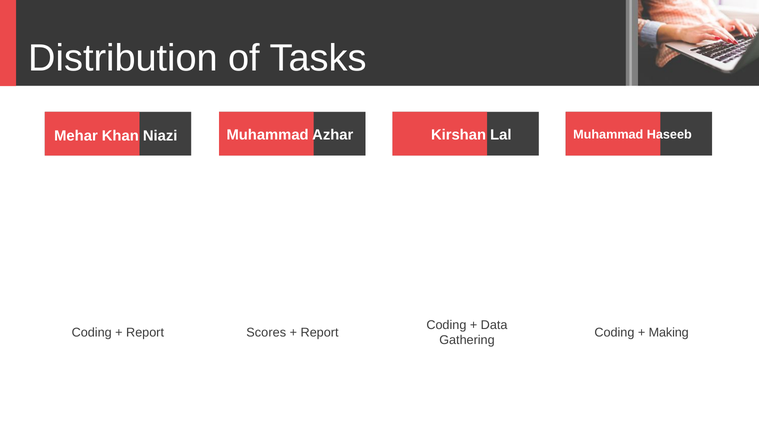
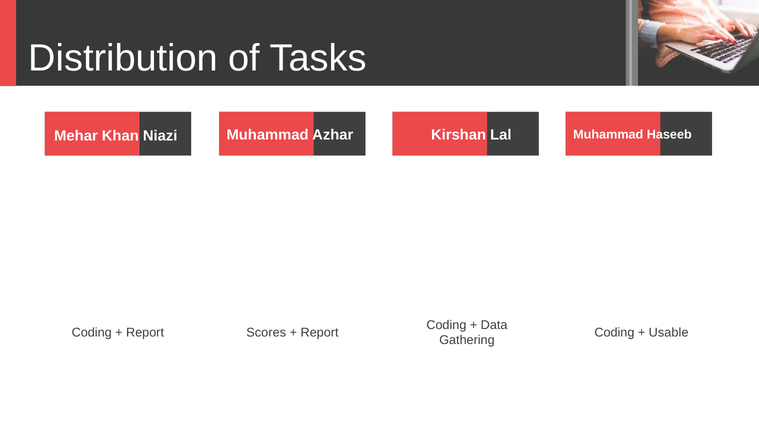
Making: Making -> Usable
